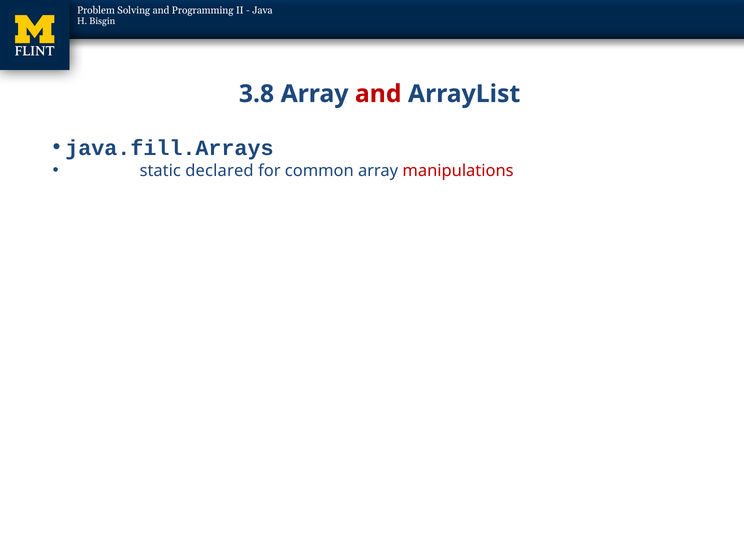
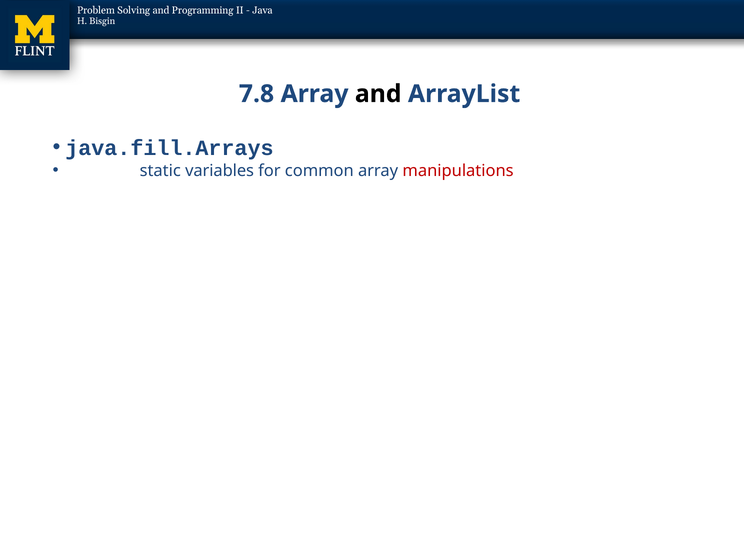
3.8: 3.8 -> 7.8
and at (378, 94) colour: red -> black
declared: declared -> variables
